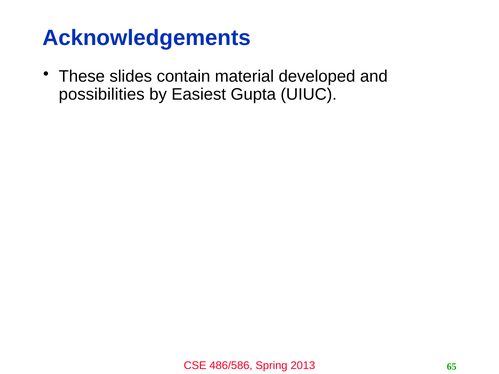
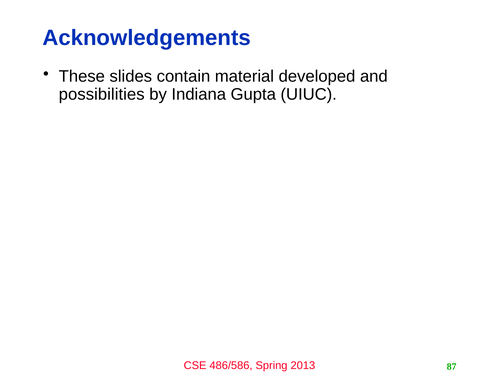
Easiest: Easiest -> Indiana
65: 65 -> 87
